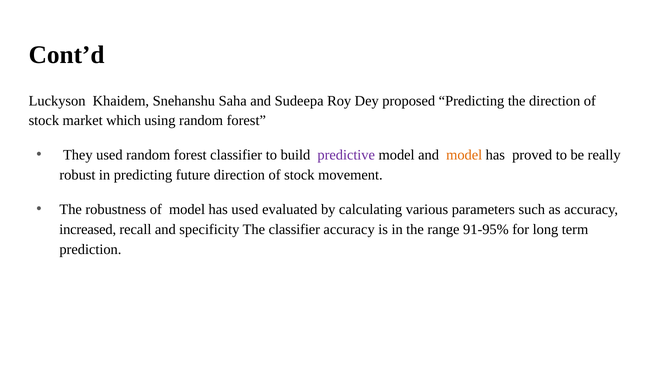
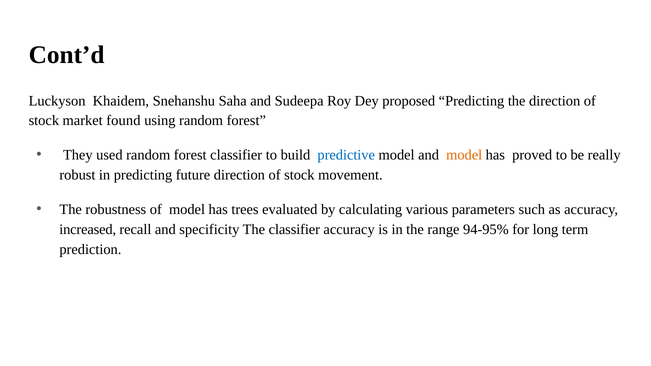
which: which -> found
predictive colour: purple -> blue
has used: used -> trees
91-95%: 91-95% -> 94-95%
